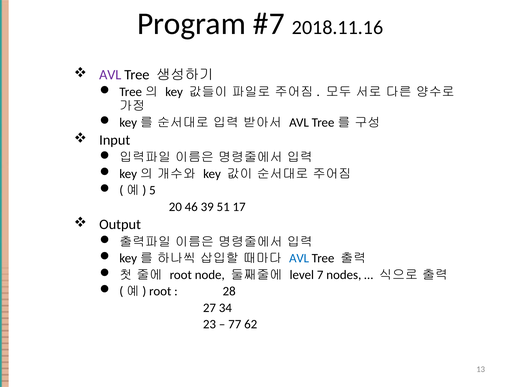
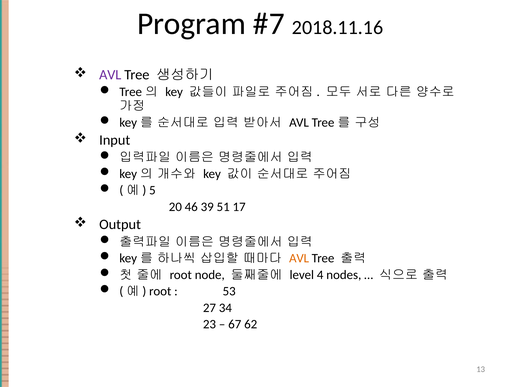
AVL at (299, 258) colour: blue -> orange
7: 7 -> 4
28: 28 -> 53
77: 77 -> 67
